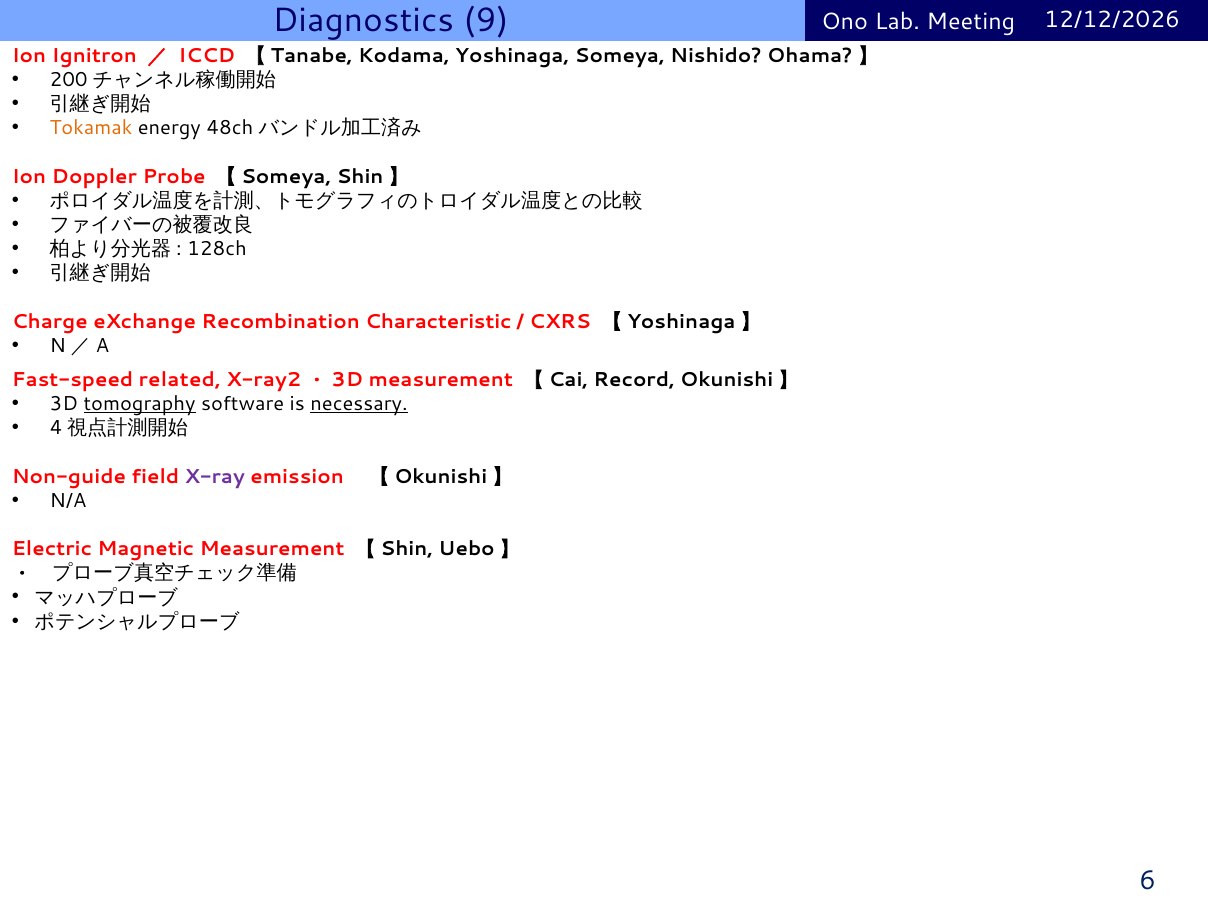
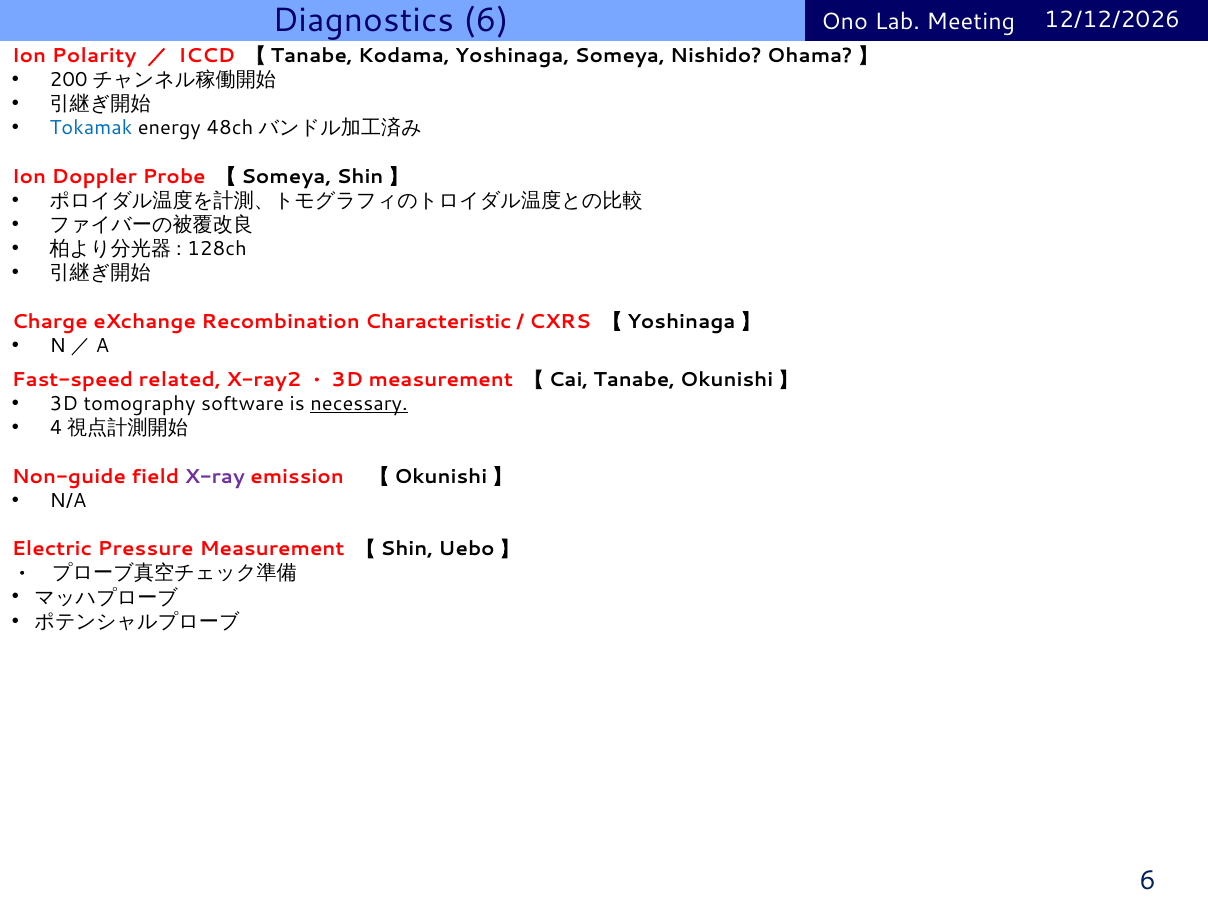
Diagnostics 9: 9 -> 6
Ignitron: Ignitron -> Polarity
Tokamak colour: orange -> blue
Record: Record -> Tanabe
tomography underline: present -> none
Magnetic: Magnetic -> Pressure
